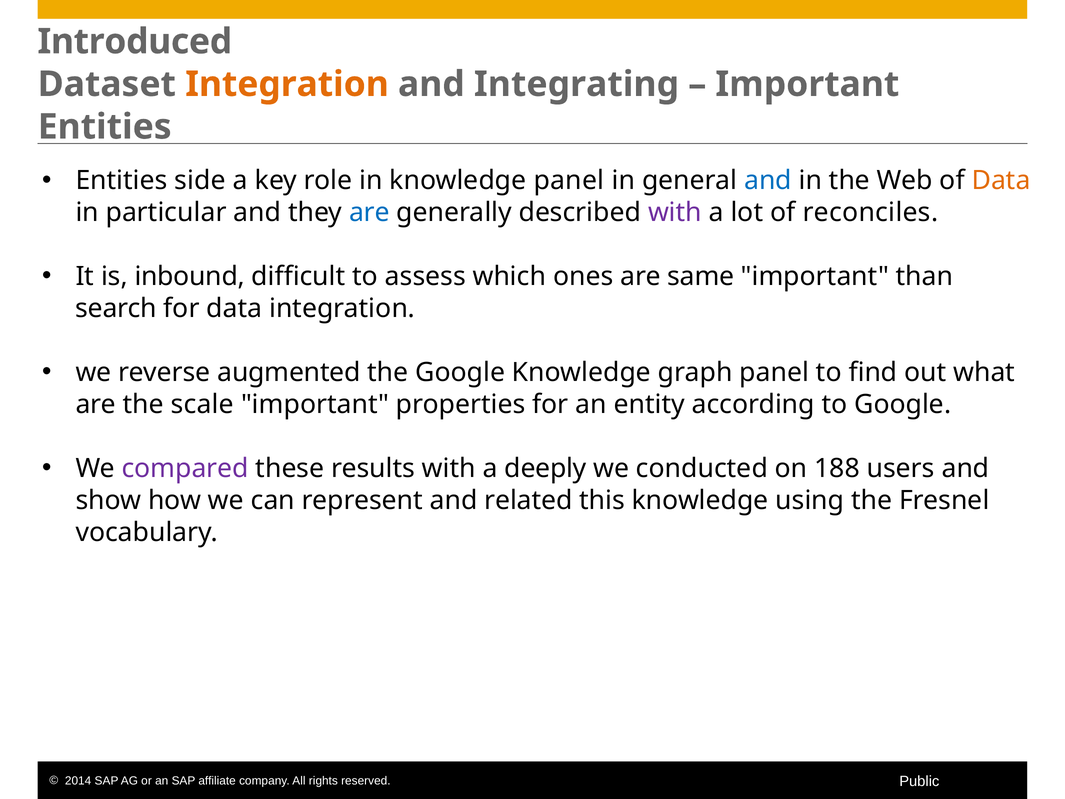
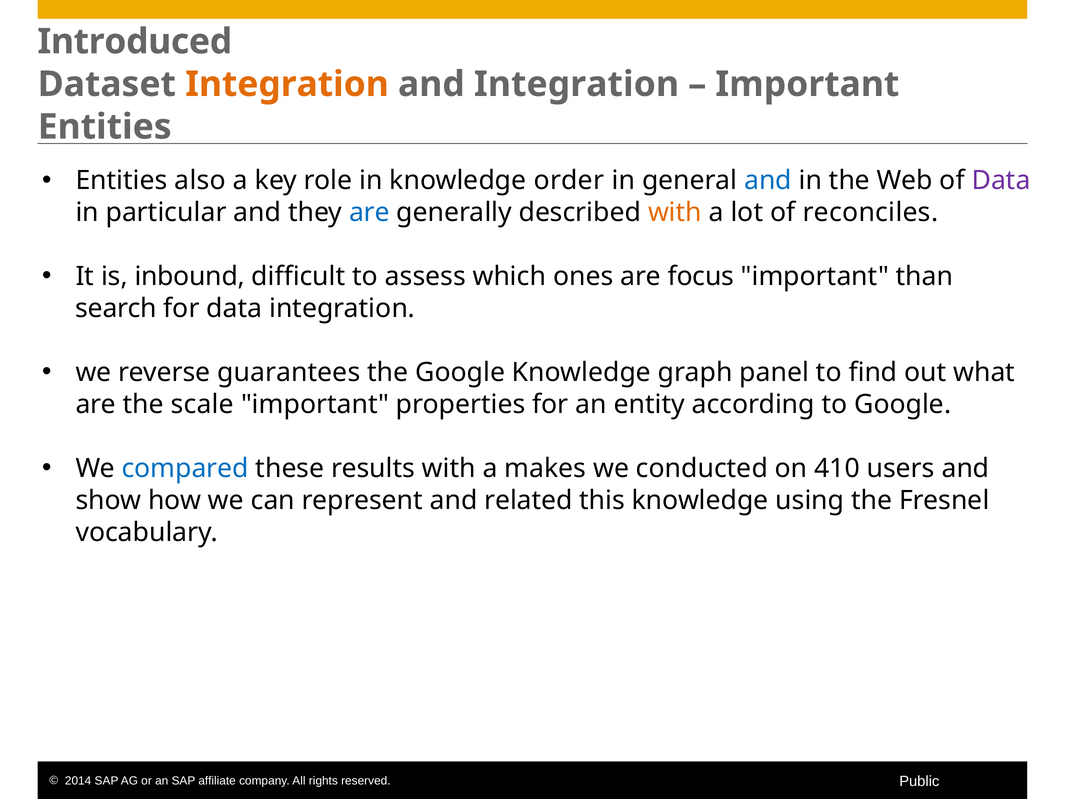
and Integrating: Integrating -> Integration
side: side -> also
knowledge panel: panel -> order
Data at (1001, 181) colour: orange -> purple
with at (675, 213) colour: purple -> orange
same: same -> focus
augmented: augmented -> guarantees
compared colour: purple -> blue
deeply: deeply -> makes
188: 188 -> 410
